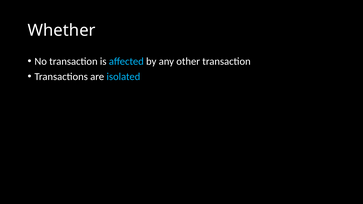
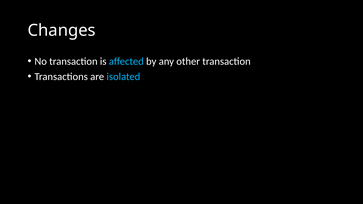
Whether: Whether -> Changes
